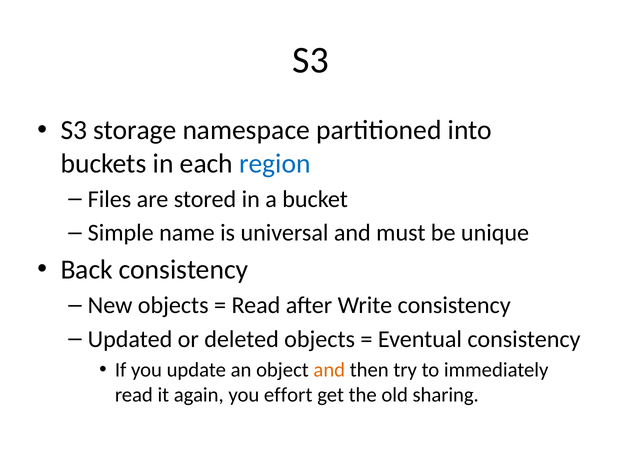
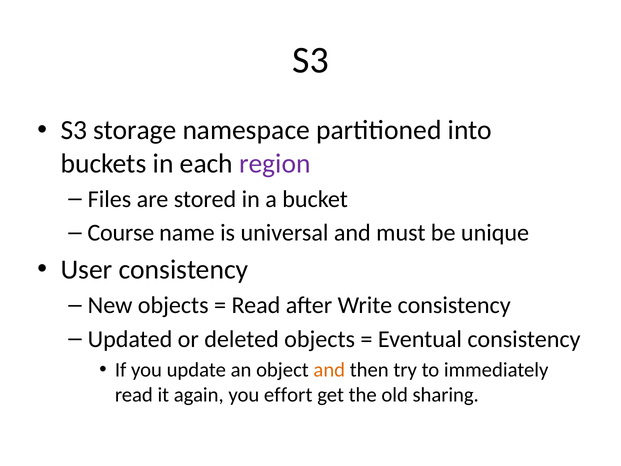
region colour: blue -> purple
Simple: Simple -> Course
Back: Back -> User
